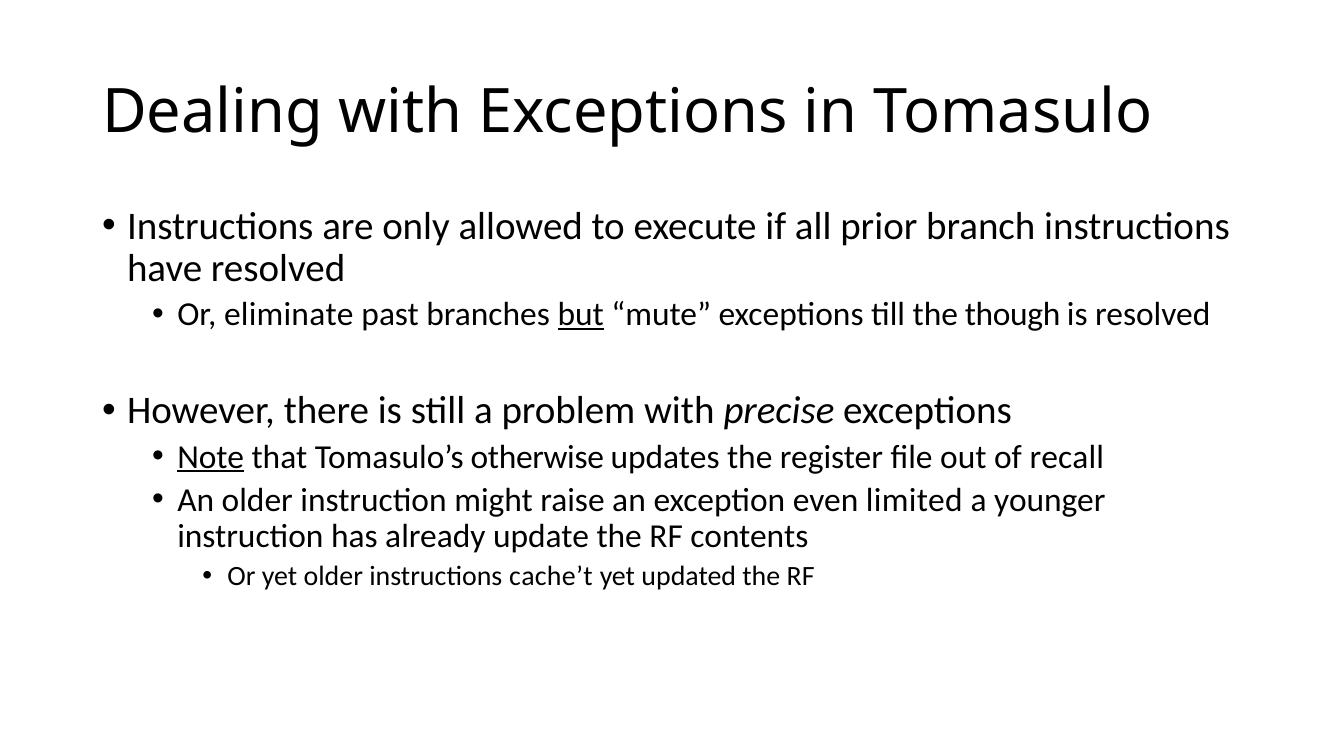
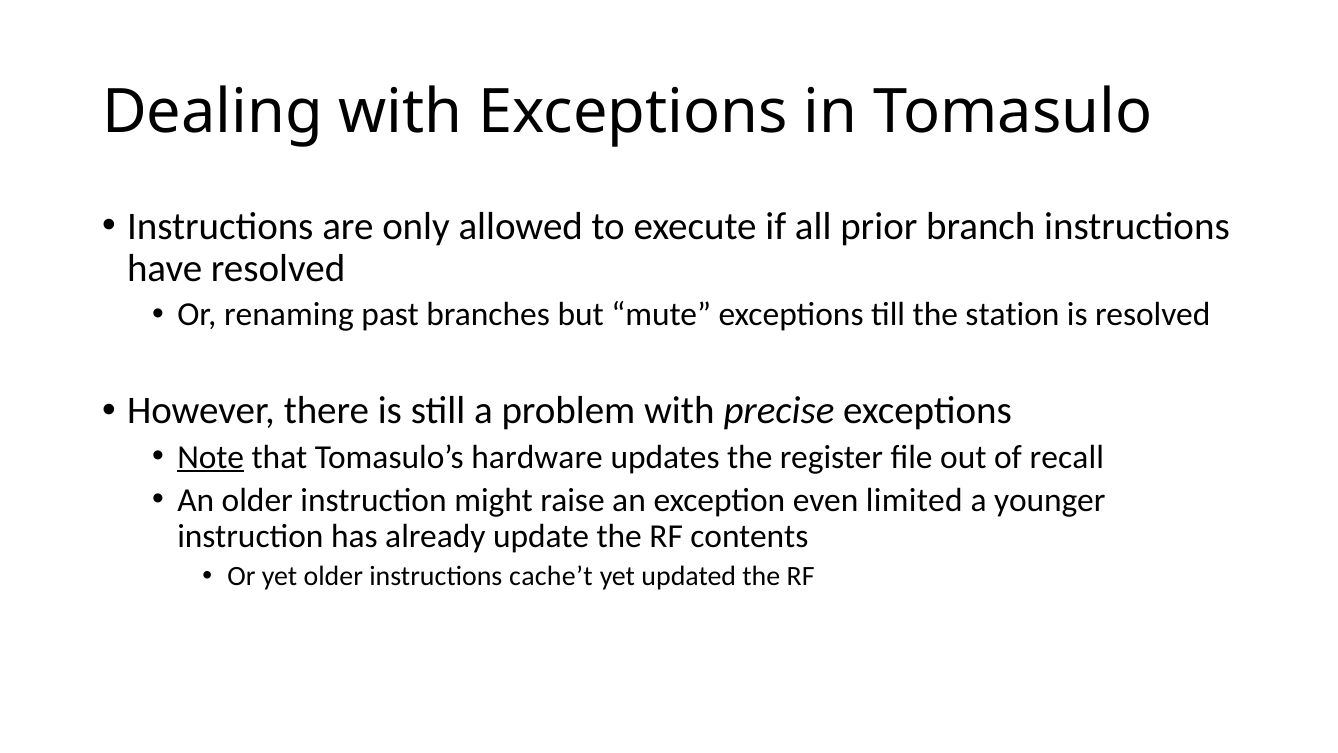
eliminate: eliminate -> renaming
but underline: present -> none
though: though -> station
otherwise: otherwise -> hardware
